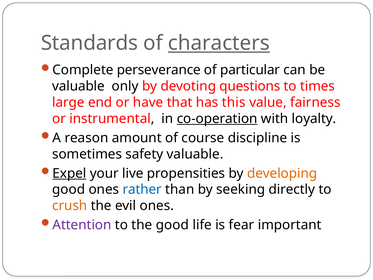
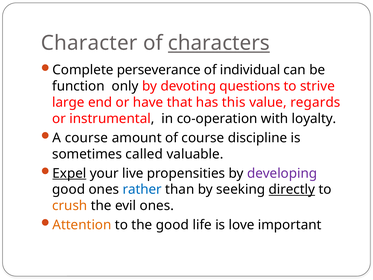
Standards: Standards -> Character
particular: particular -> individual
valuable at (78, 86): valuable -> function
times: times -> strive
fairness: fairness -> regards
co-operation underline: present -> none
A reason: reason -> course
safety: safety -> called
developing colour: orange -> purple
directly underline: none -> present
Attention colour: purple -> orange
fear: fear -> love
